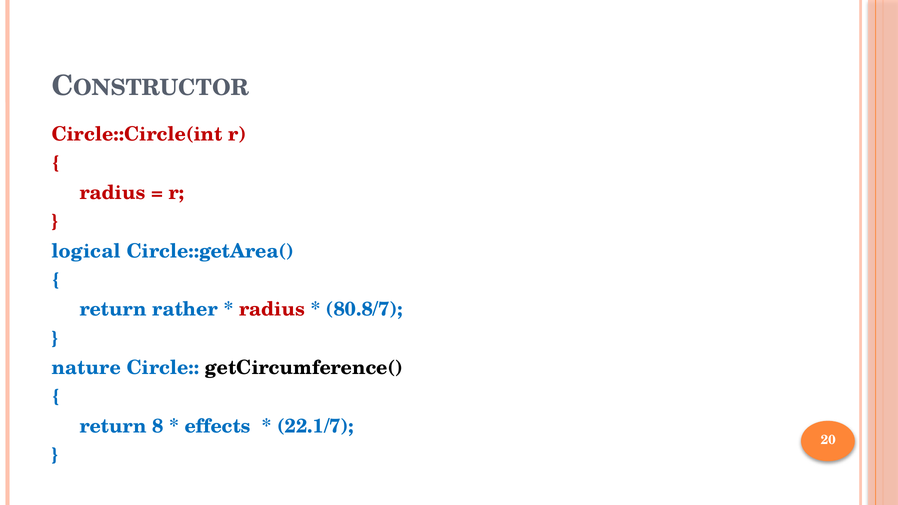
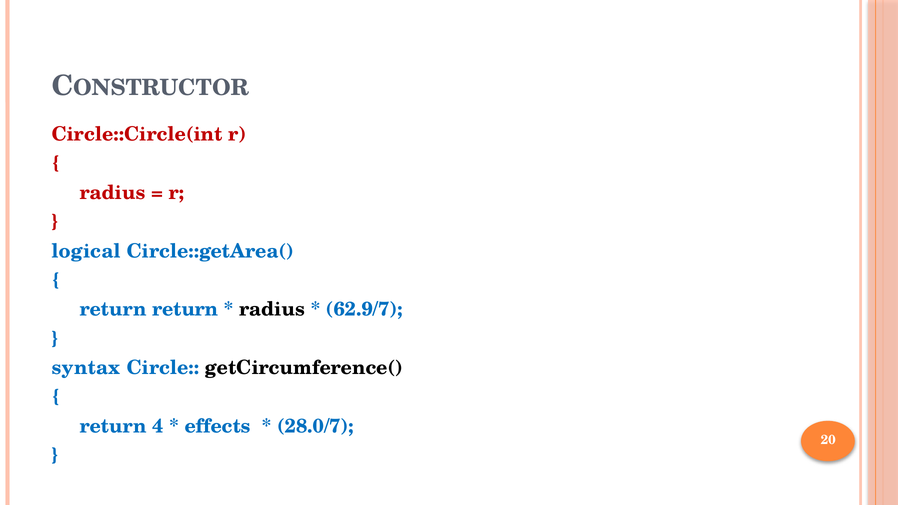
return rather: rather -> return
radius at (272, 310) colour: red -> black
80.8/7: 80.8/7 -> 62.9/7
nature: nature -> syntax
8: 8 -> 4
22.1/7: 22.1/7 -> 28.0/7
